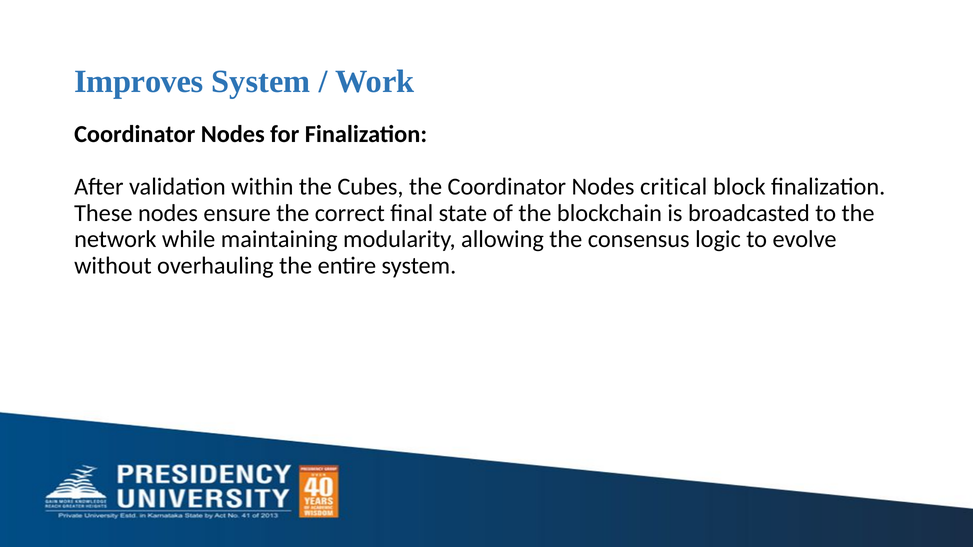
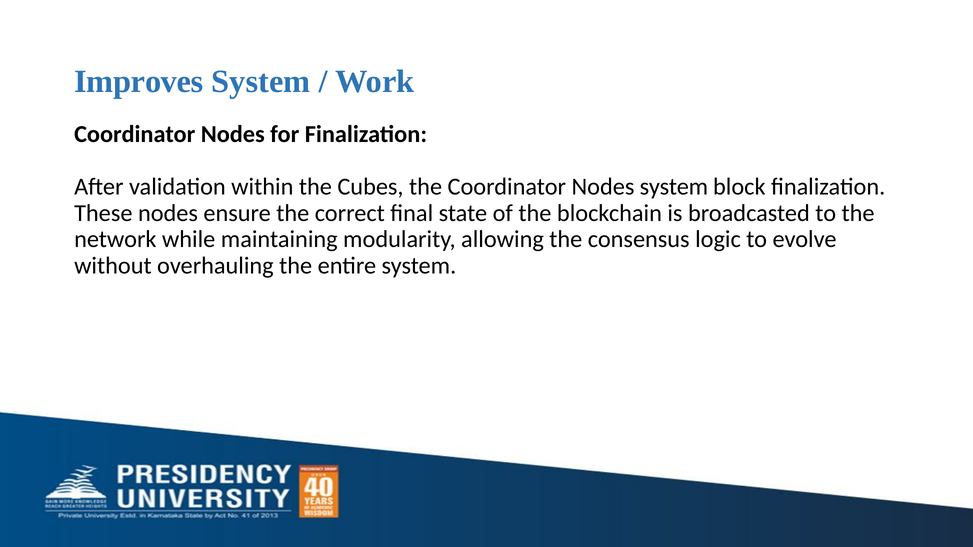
Nodes critical: critical -> system
